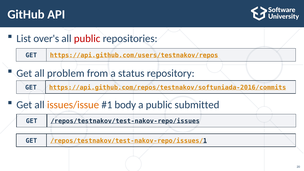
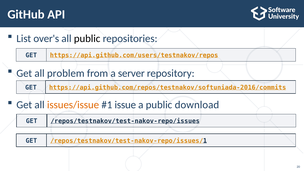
public at (87, 39) colour: red -> black
status: status -> server
body: body -> issue
submitted: submitted -> download
